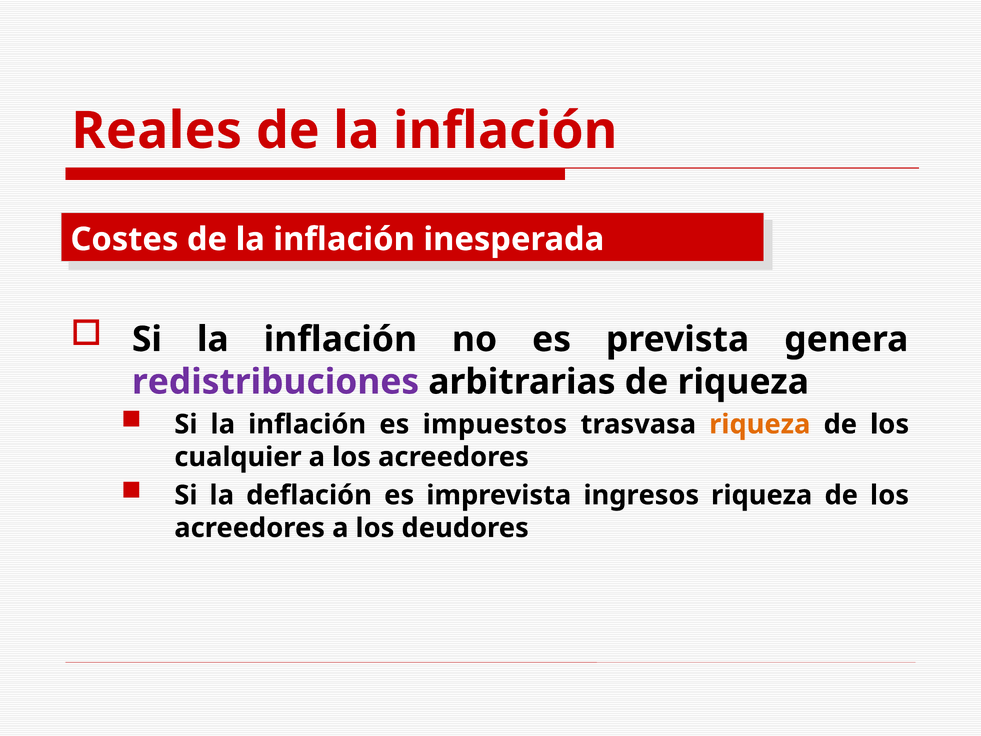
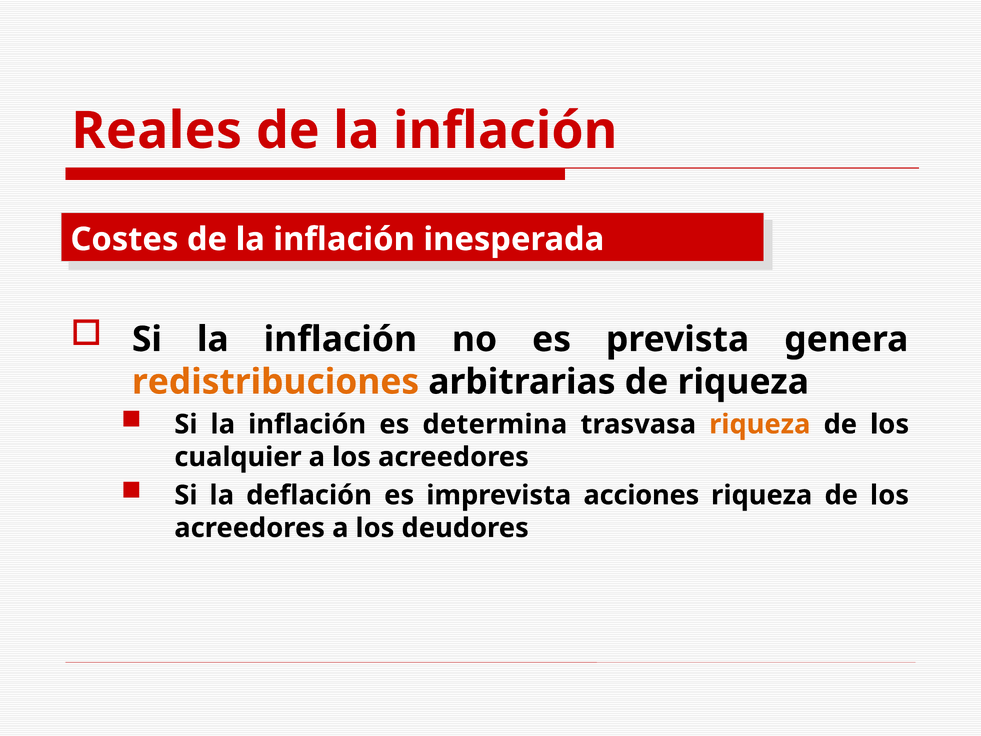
redistribuciones colour: purple -> orange
impuestos: impuestos -> determina
ingresos: ingresos -> acciones
